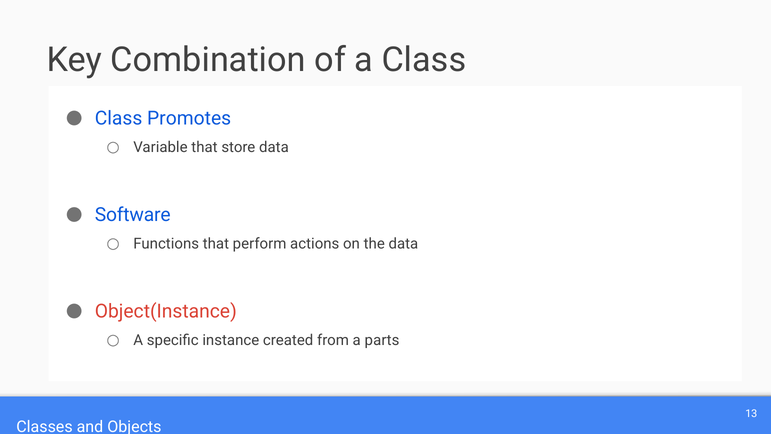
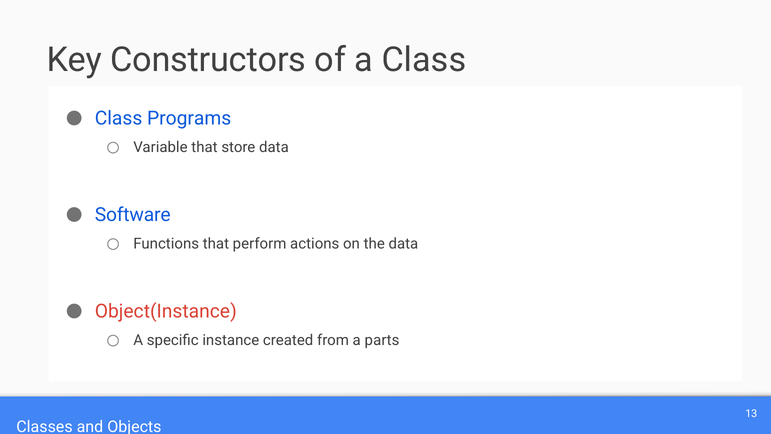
Combination: Combination -> Constructors
Promotes: Promotes -> Programs
